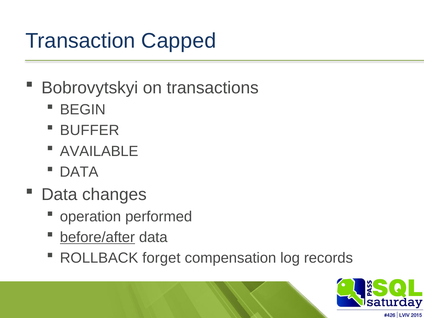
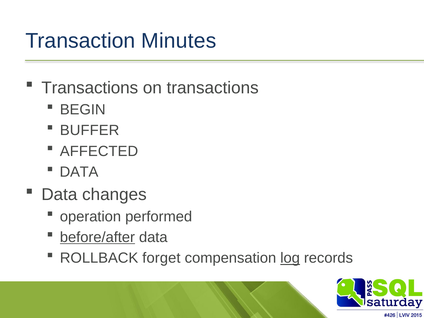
Capped: Capped -> Minutes
Bobrovytskyi at (90, 88): Bobrovytskyi -> Transactions
AVAILABLE: AVAILABLE -> AFFECTED
log underline: none -> present
